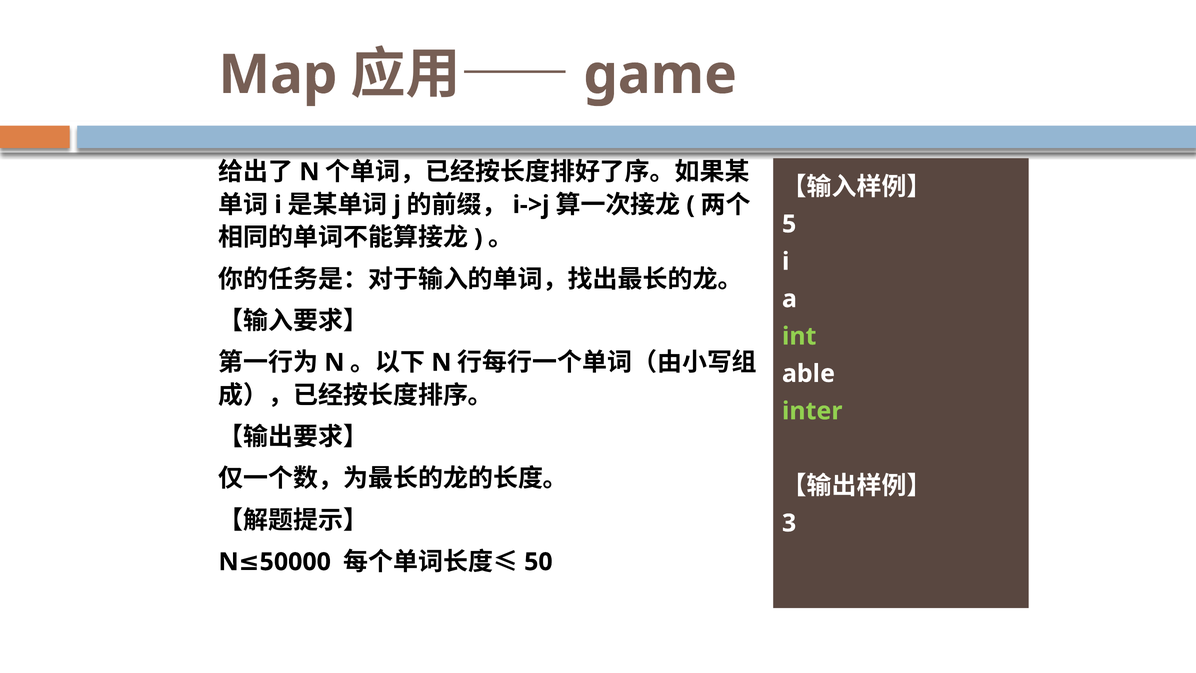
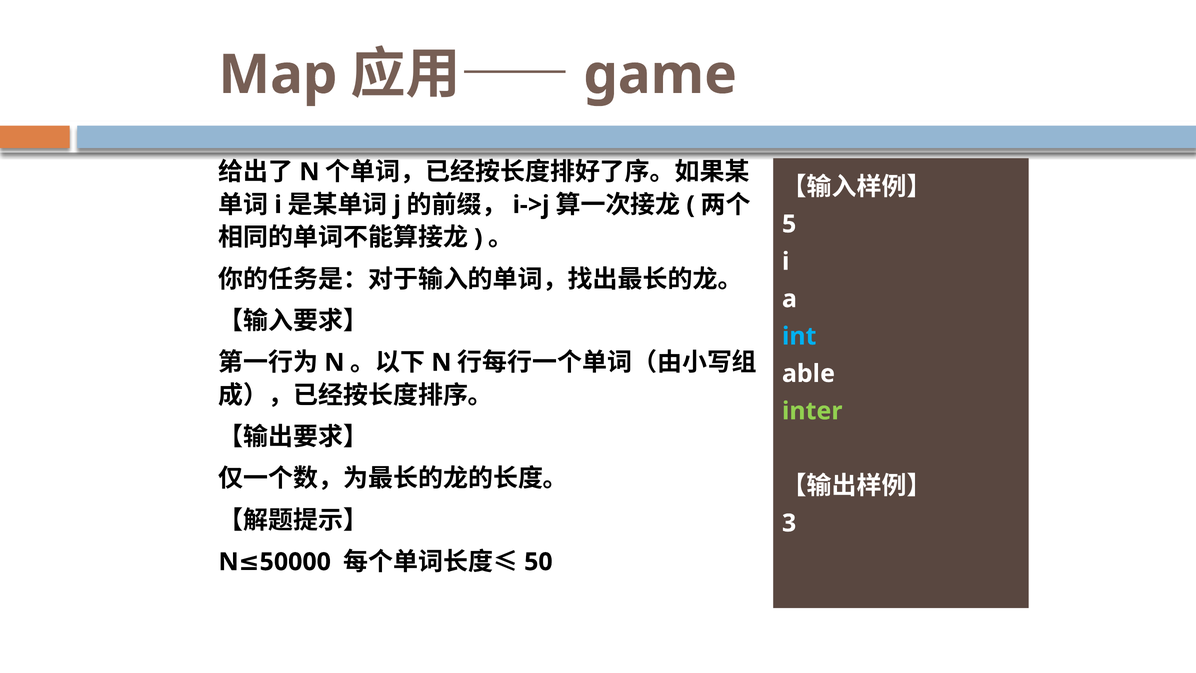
int colour: light green -> light blue
